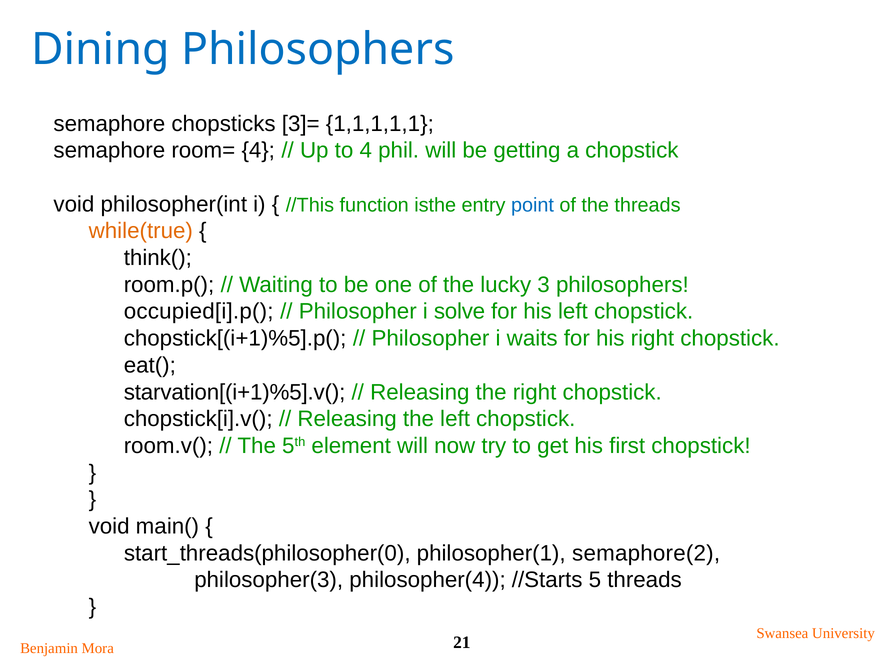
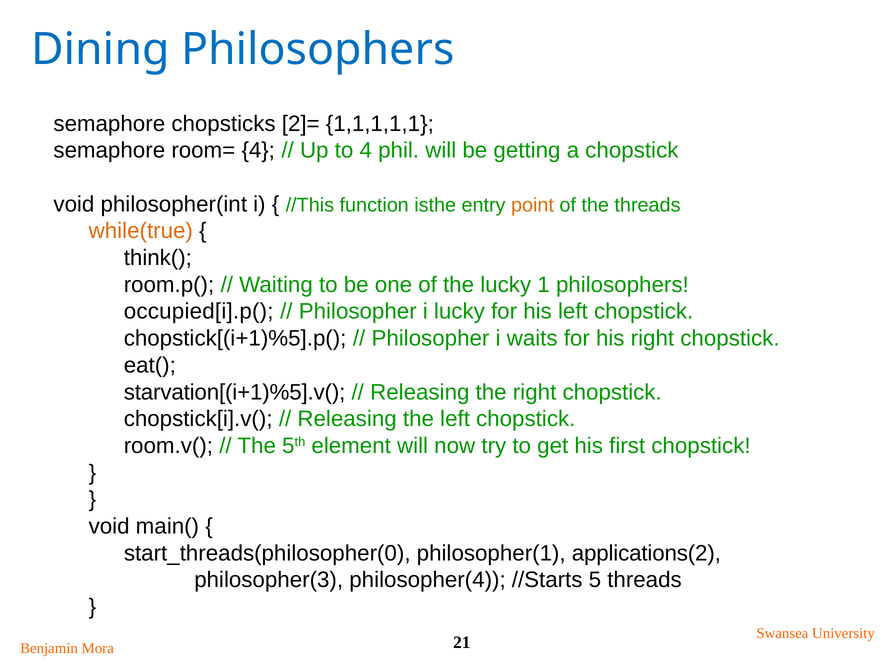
3]=: 3]= -> 2]=
point colour: blue -> orange
3: 3 -> 1
i solve: solve -> lucky
semaphore(2: semaphore(2 -> applications(2
